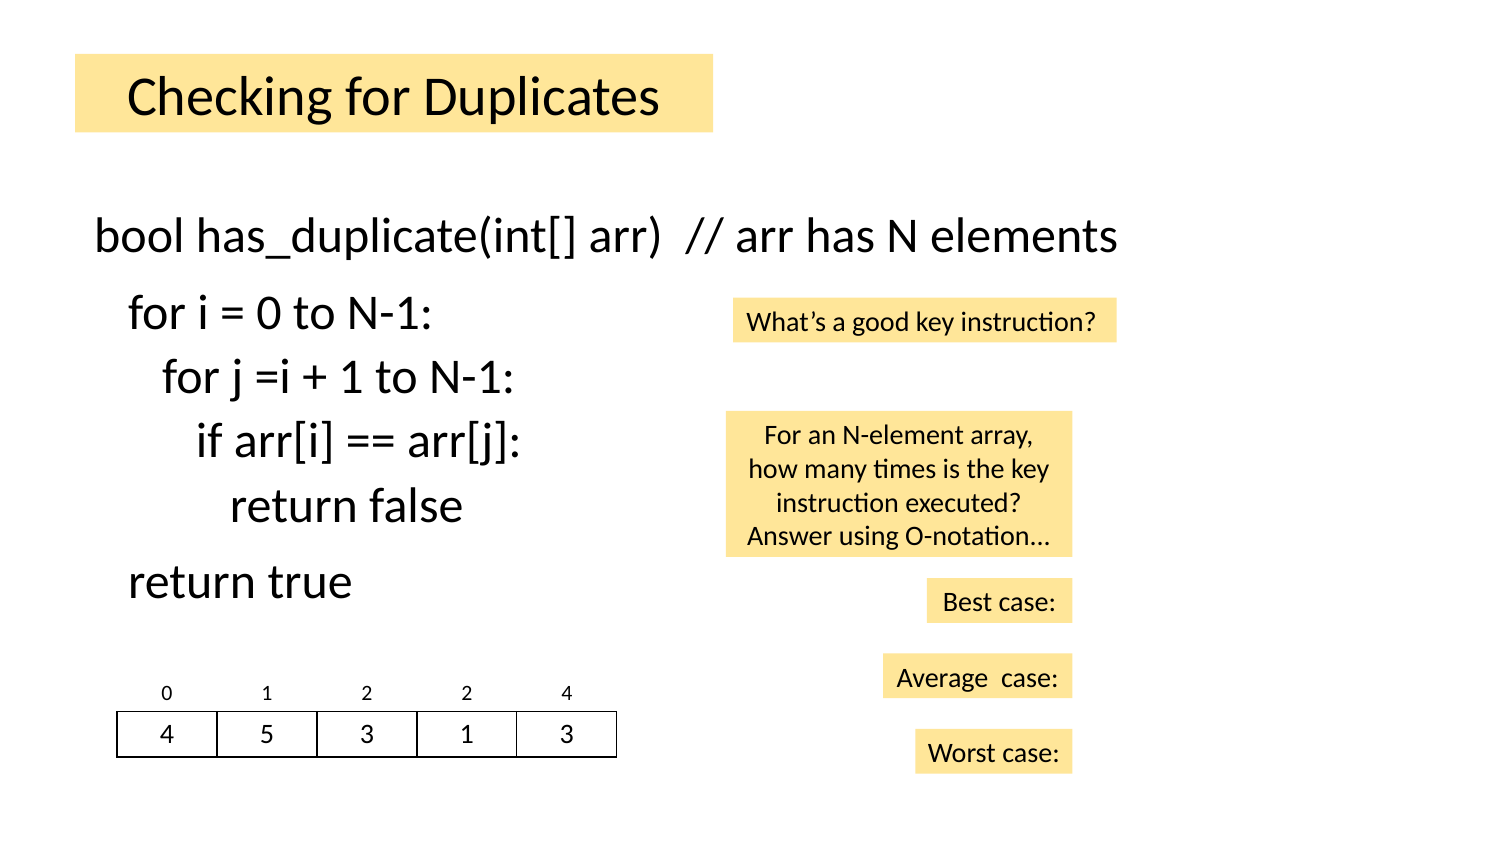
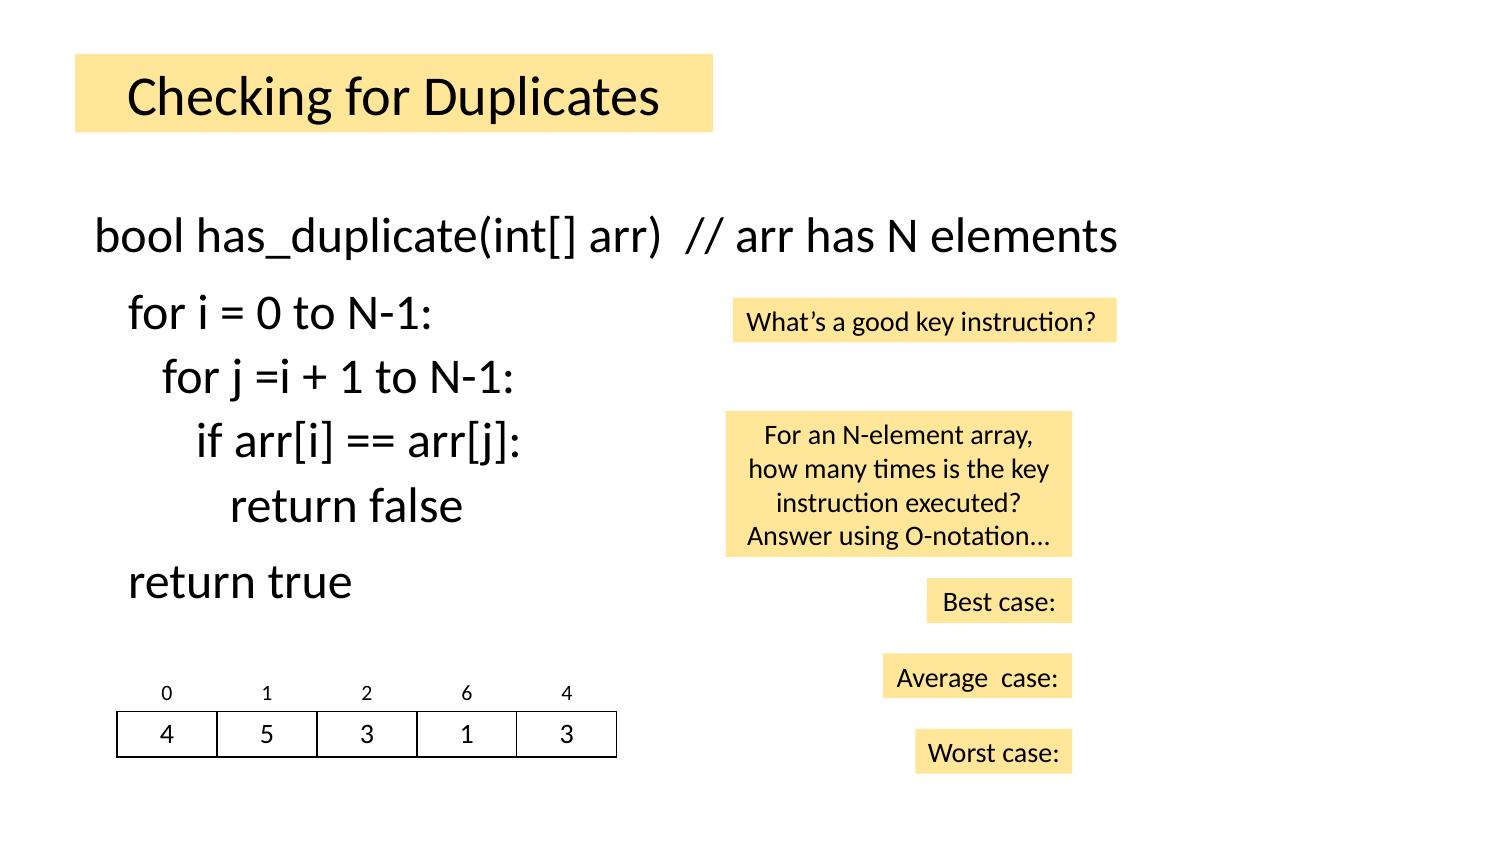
2 2: 2 -> 6
